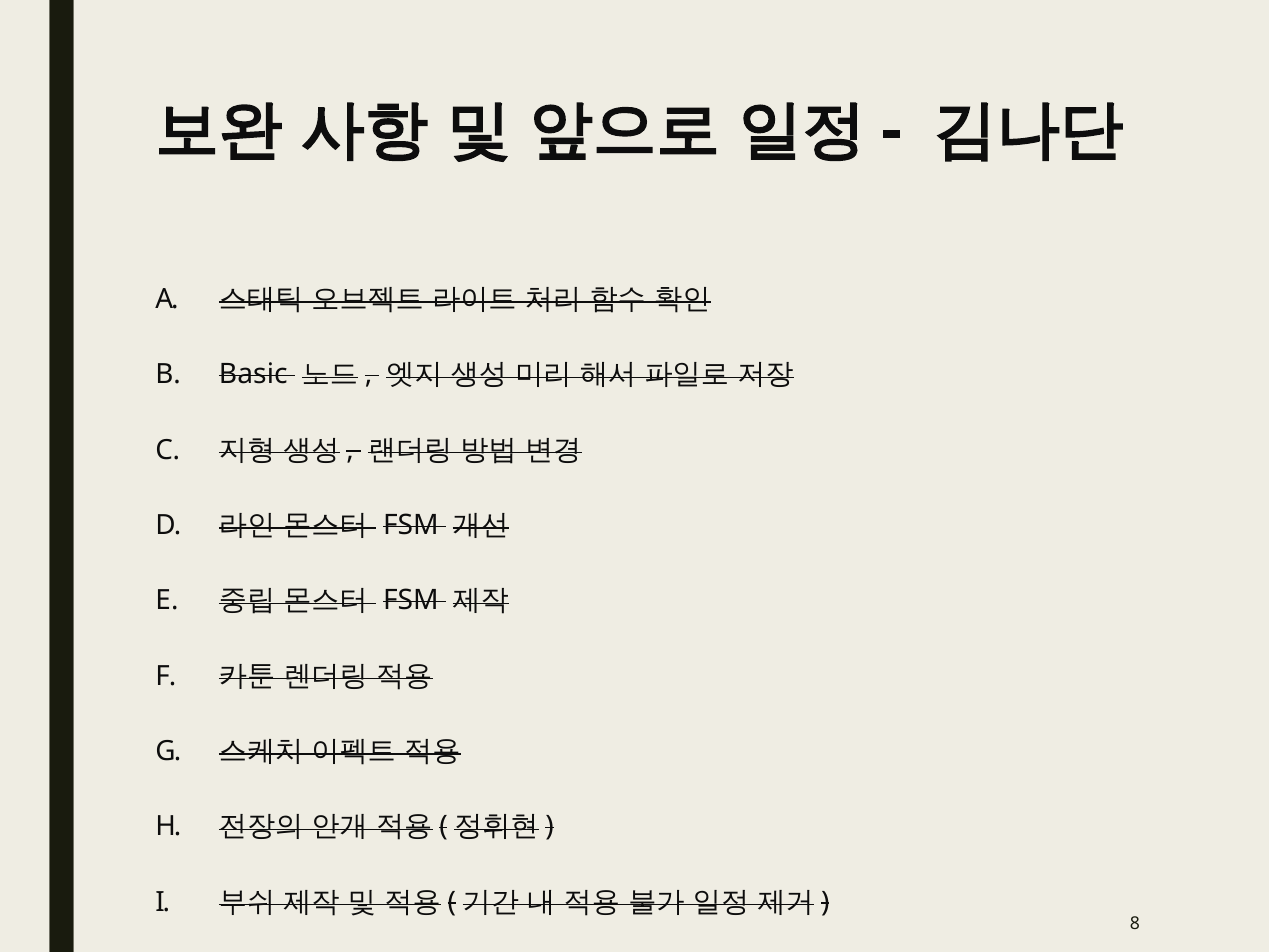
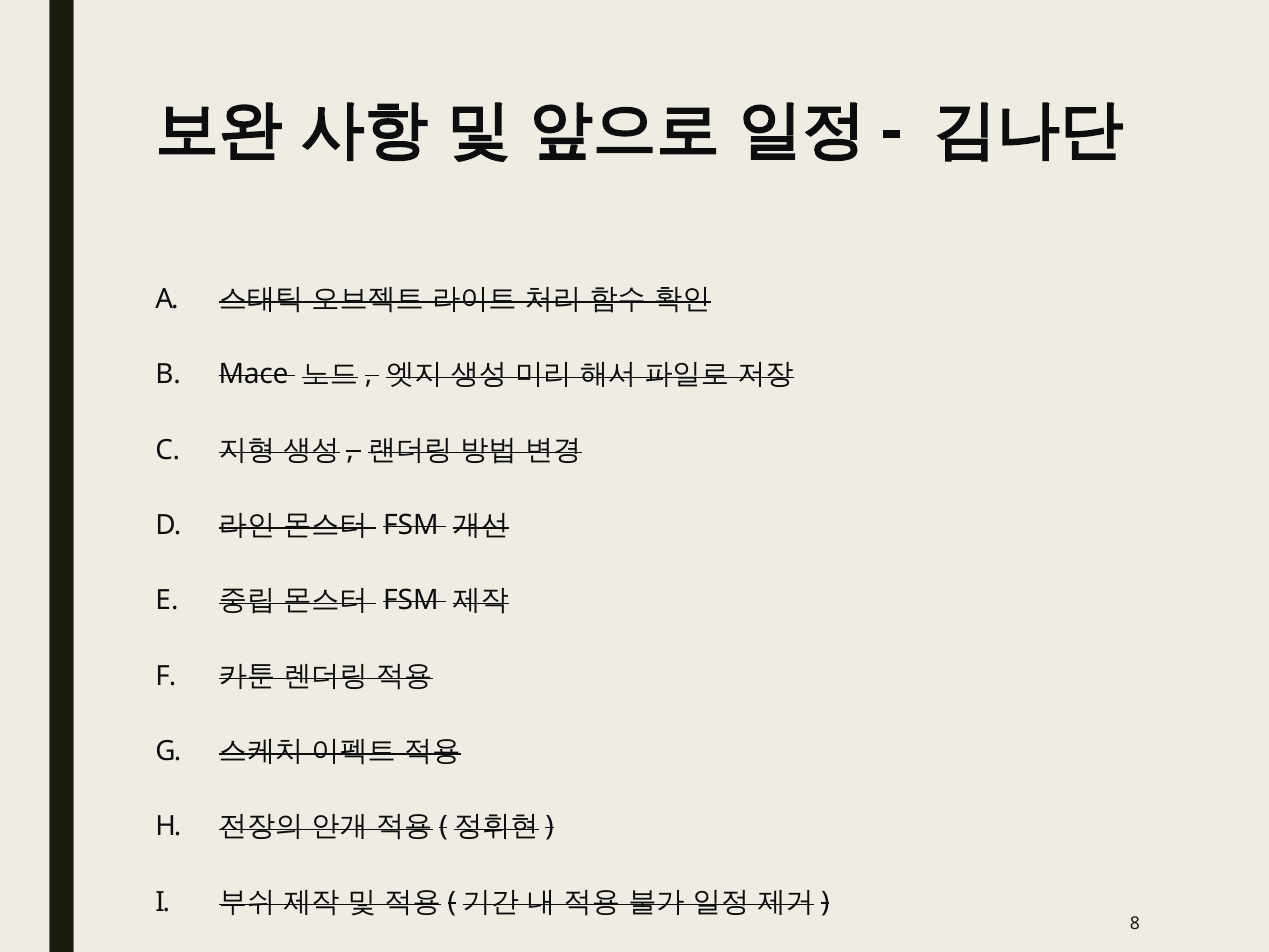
Basic: Basic -> Mace
